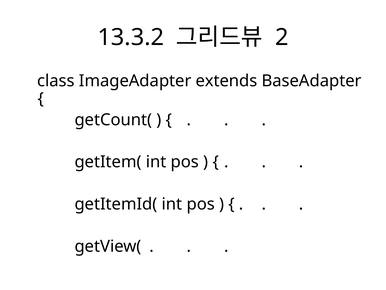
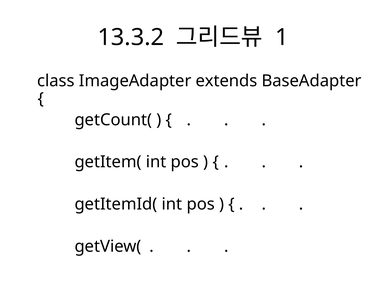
2: 2 -> 1
